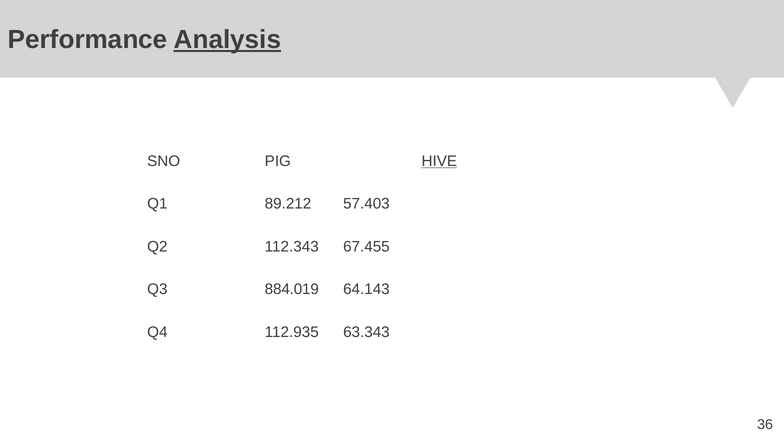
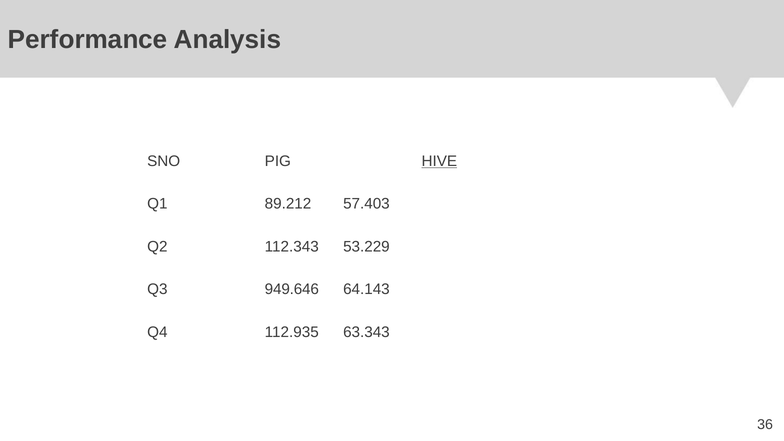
Analysis underline: present -> none
67.455: 67.455 -> 53.229
884.019: 884.019 -> 949.646
